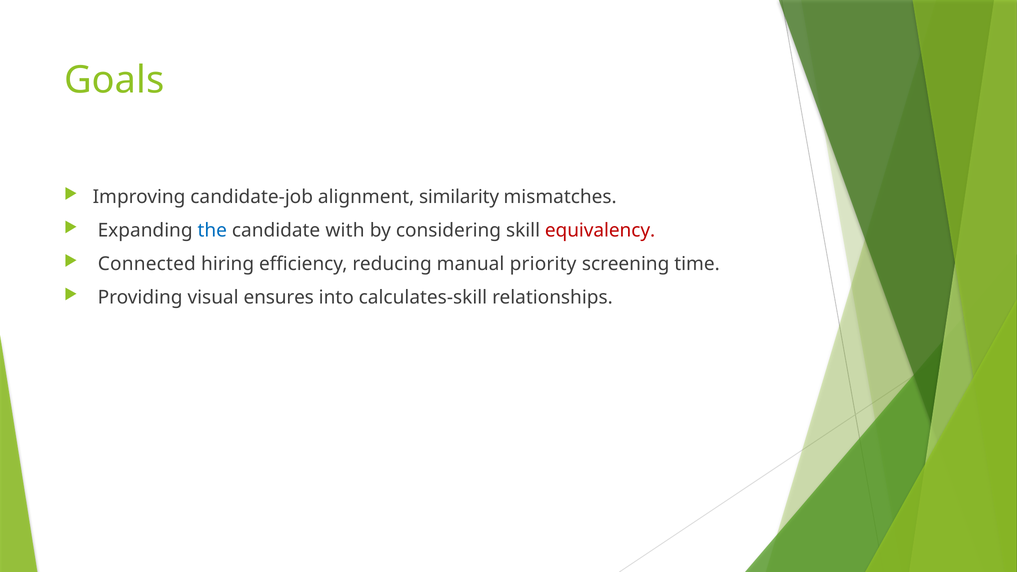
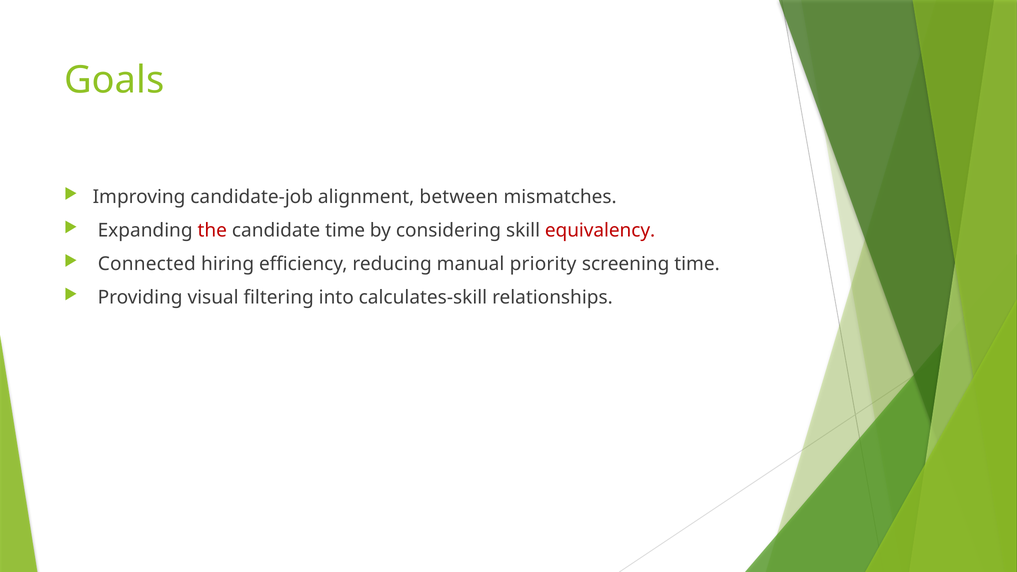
similarity: similarity -> between
the colour: blue -> red
candidate with: with -> time
ensures: ensures -> filtering
